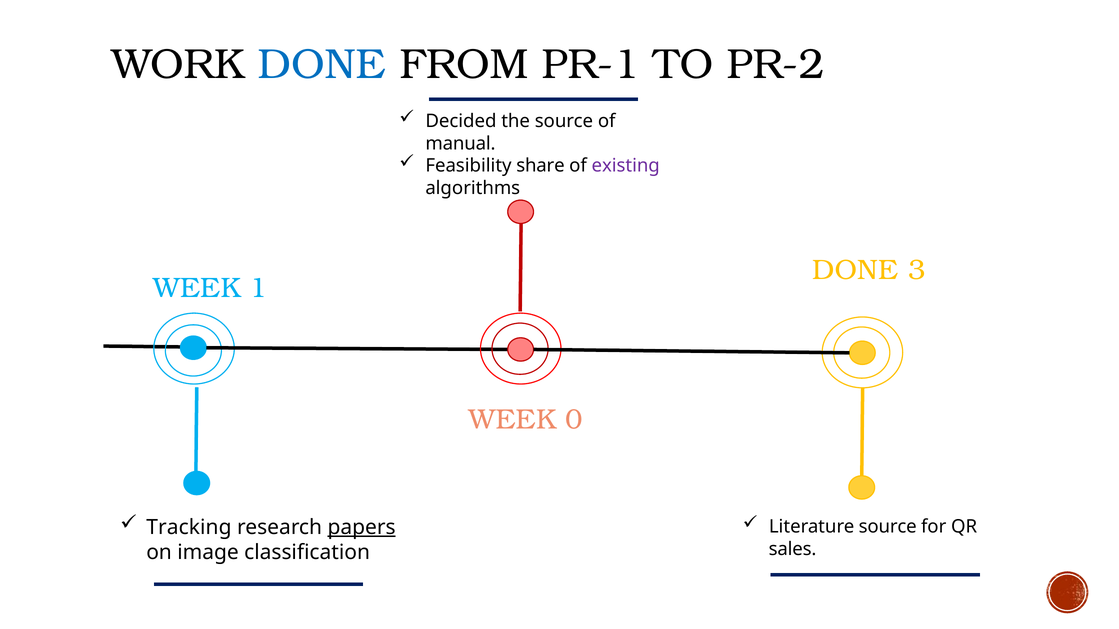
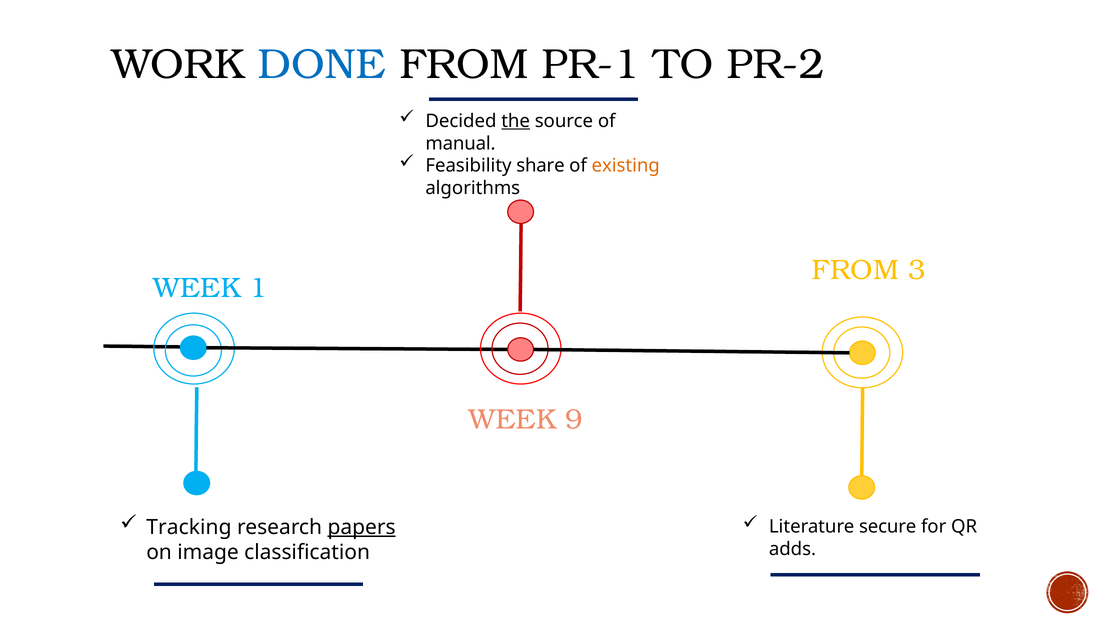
the underline: none -> present
existing colour: purple -> orange
DONE at (855, 270): DONE -> FROM
0: 0 -> 9
Literature source: source -> secure
sales: sales -> adds
